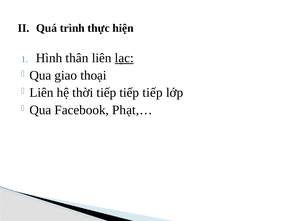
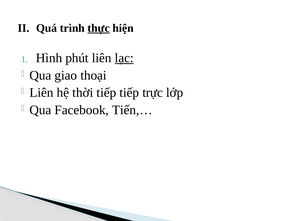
thực underline: none -> present
thân: thân -> phút
tiếp tiếp tiếp: tiếp -> trực
Phạt,…: Phạt,… -> Tiến,…
